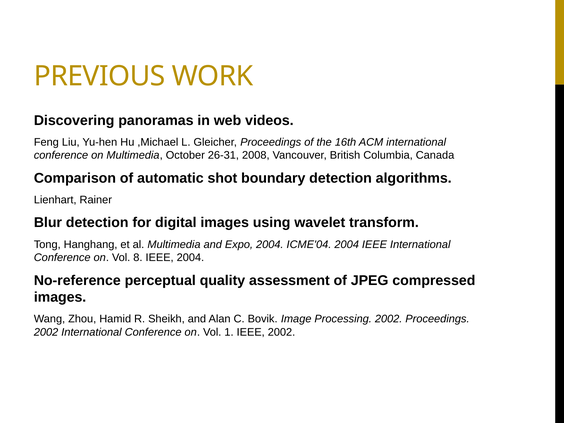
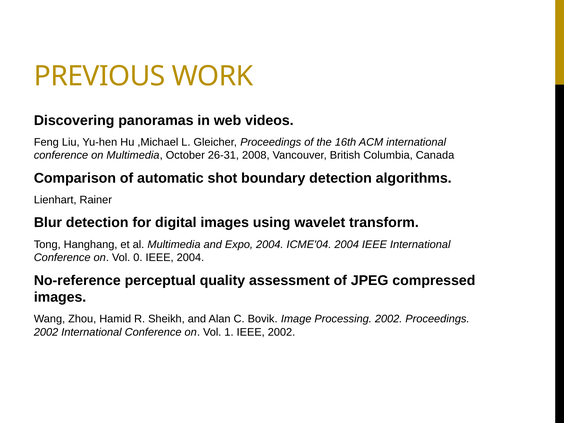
8: 8 -> 0
